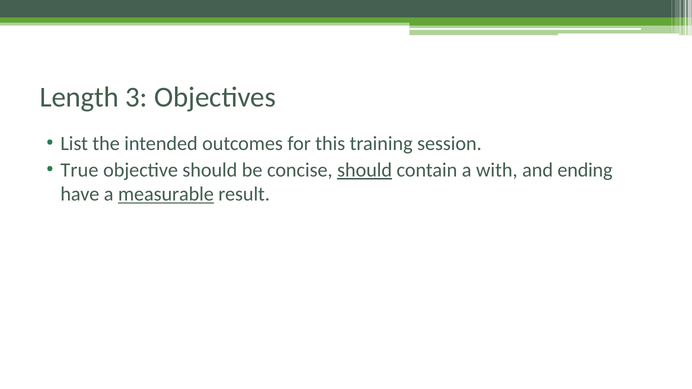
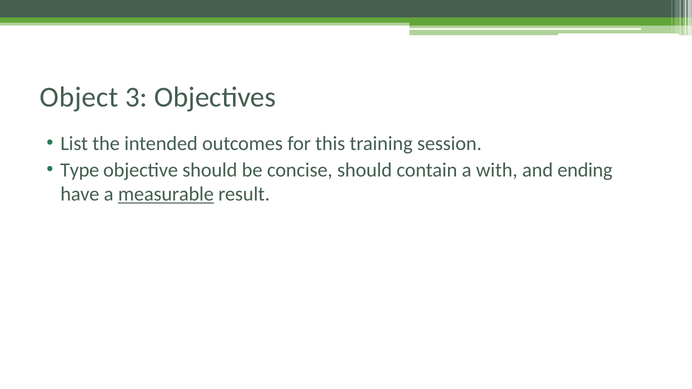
Length: Length -> Object
True: True -> Type
should at (365, 170) underline: present -> none
